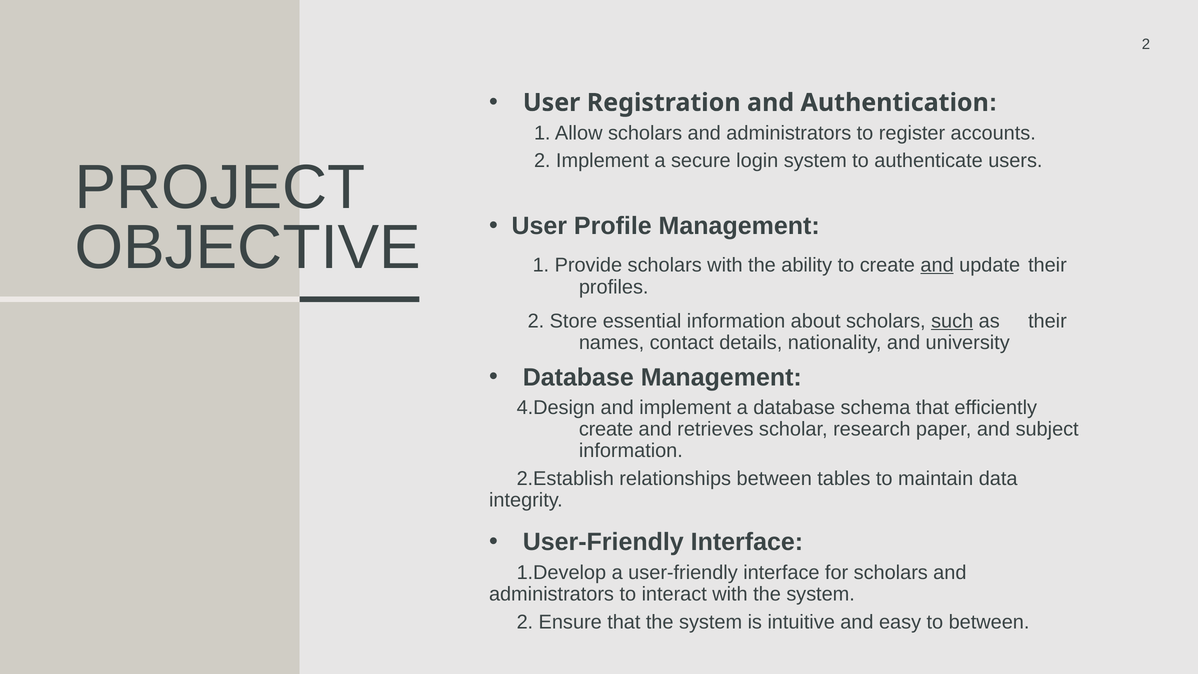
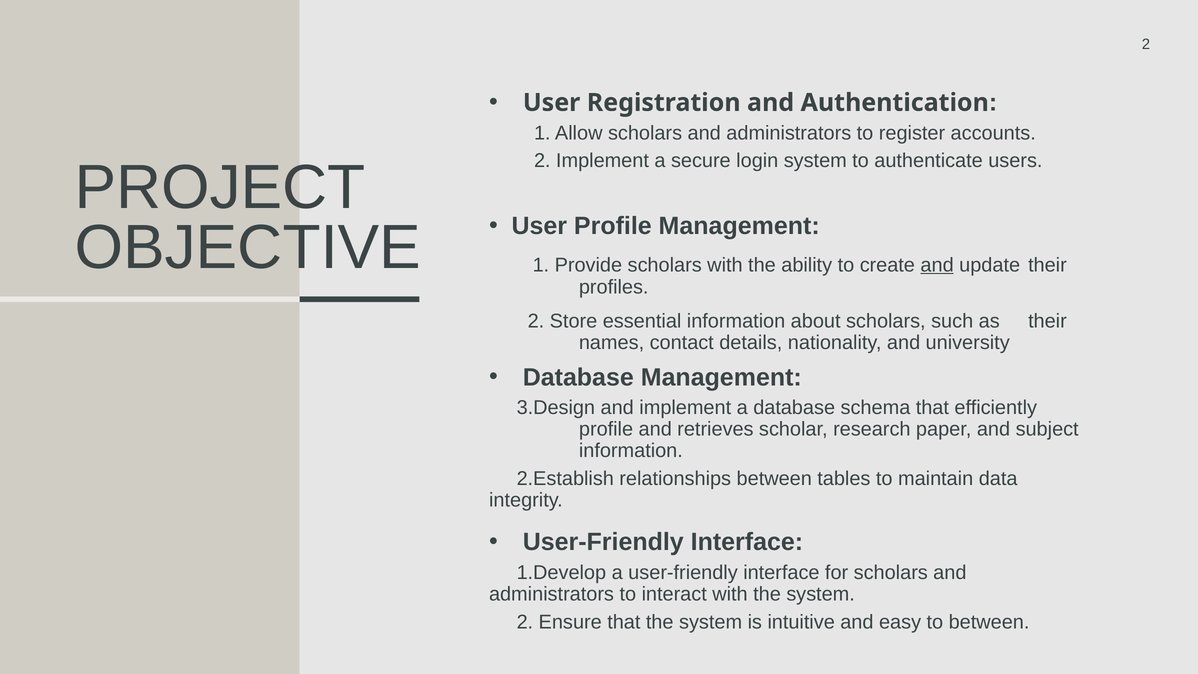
such underline: present -> none
4.Design: 4.Design -> 3.Design
create at (606, 429): create -> profile
